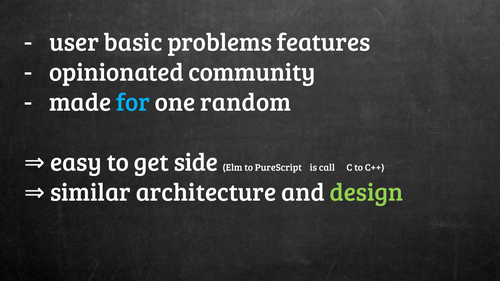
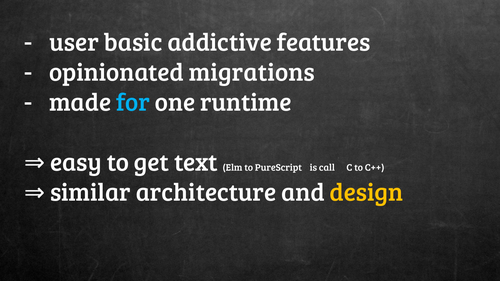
problems: problems -> addictive
community: community -> migrations
random: random -> runtime
side: side -> text
design colour: light green -> yellow
